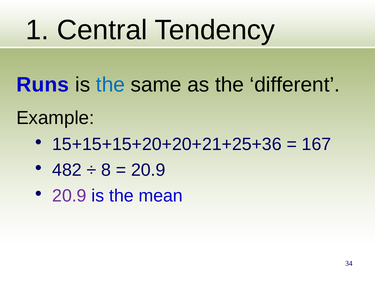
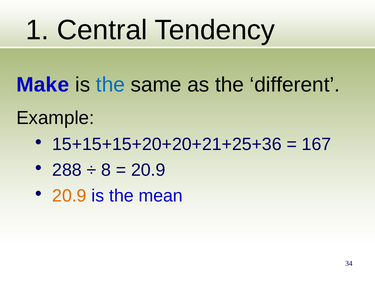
Runs: Runs -> Make
482: 482 -> 288
20.9 at (69, 195) colour: purple -> orange
